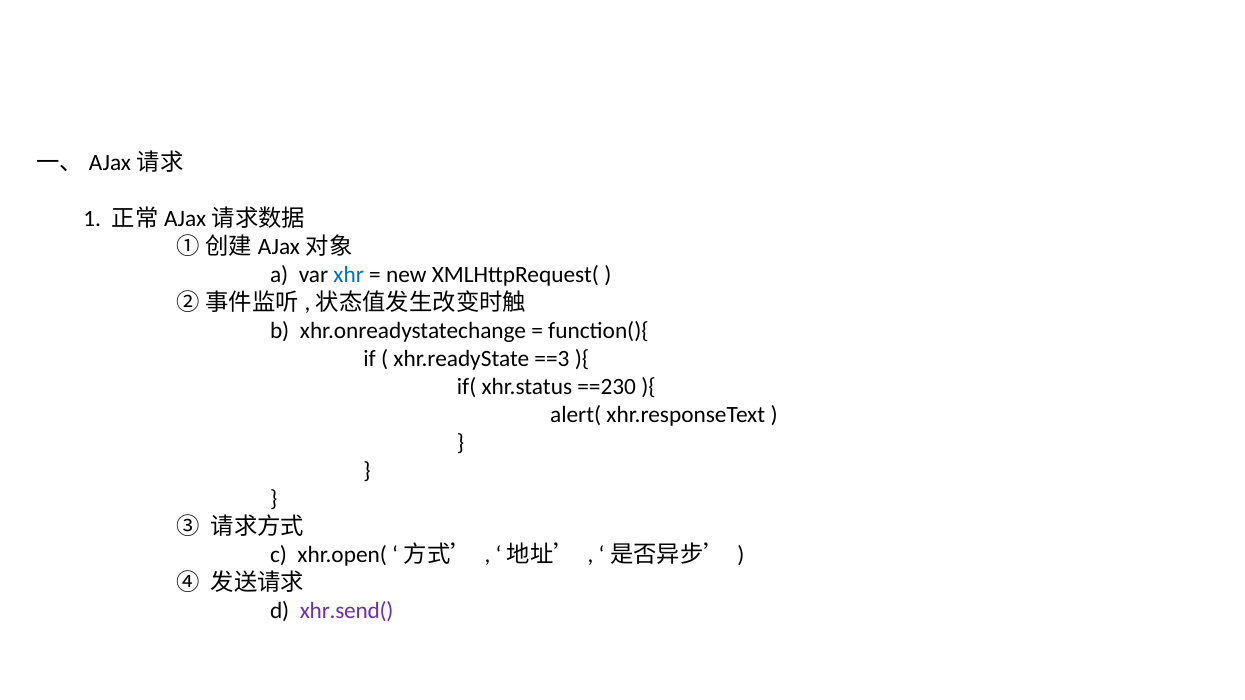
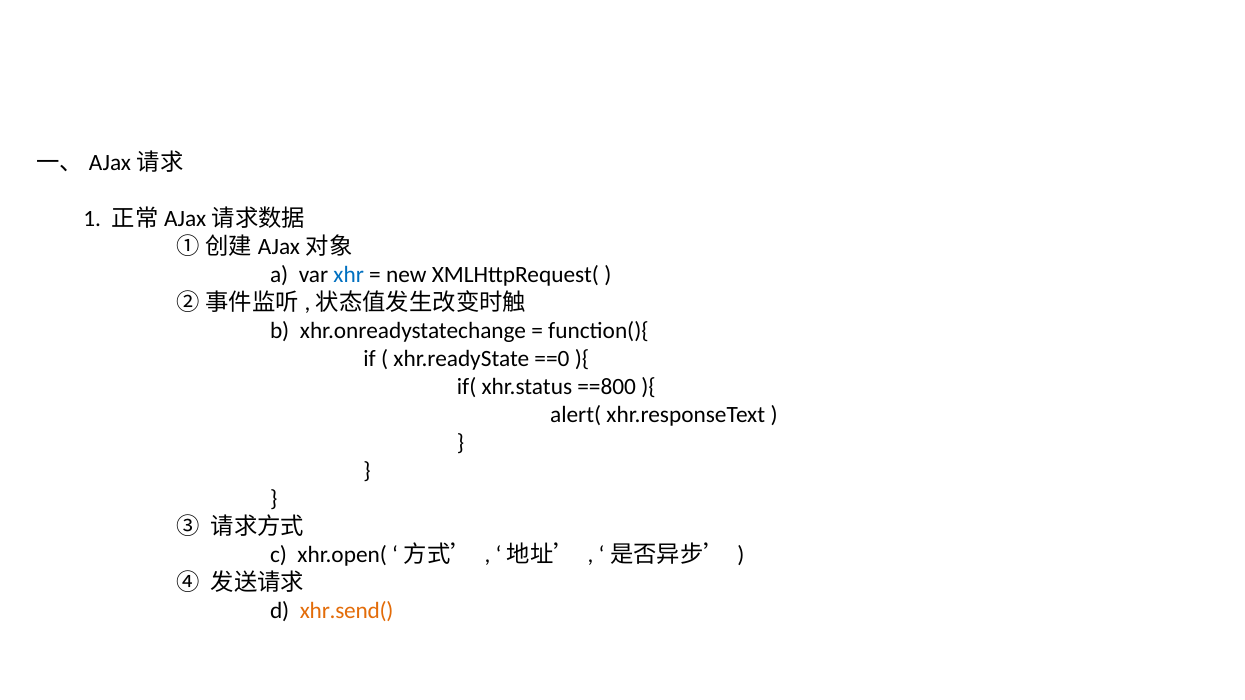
==3: ==3 -> ==0
==230: ==230 -> ==800
xhr.send( colour: purple -> orange
